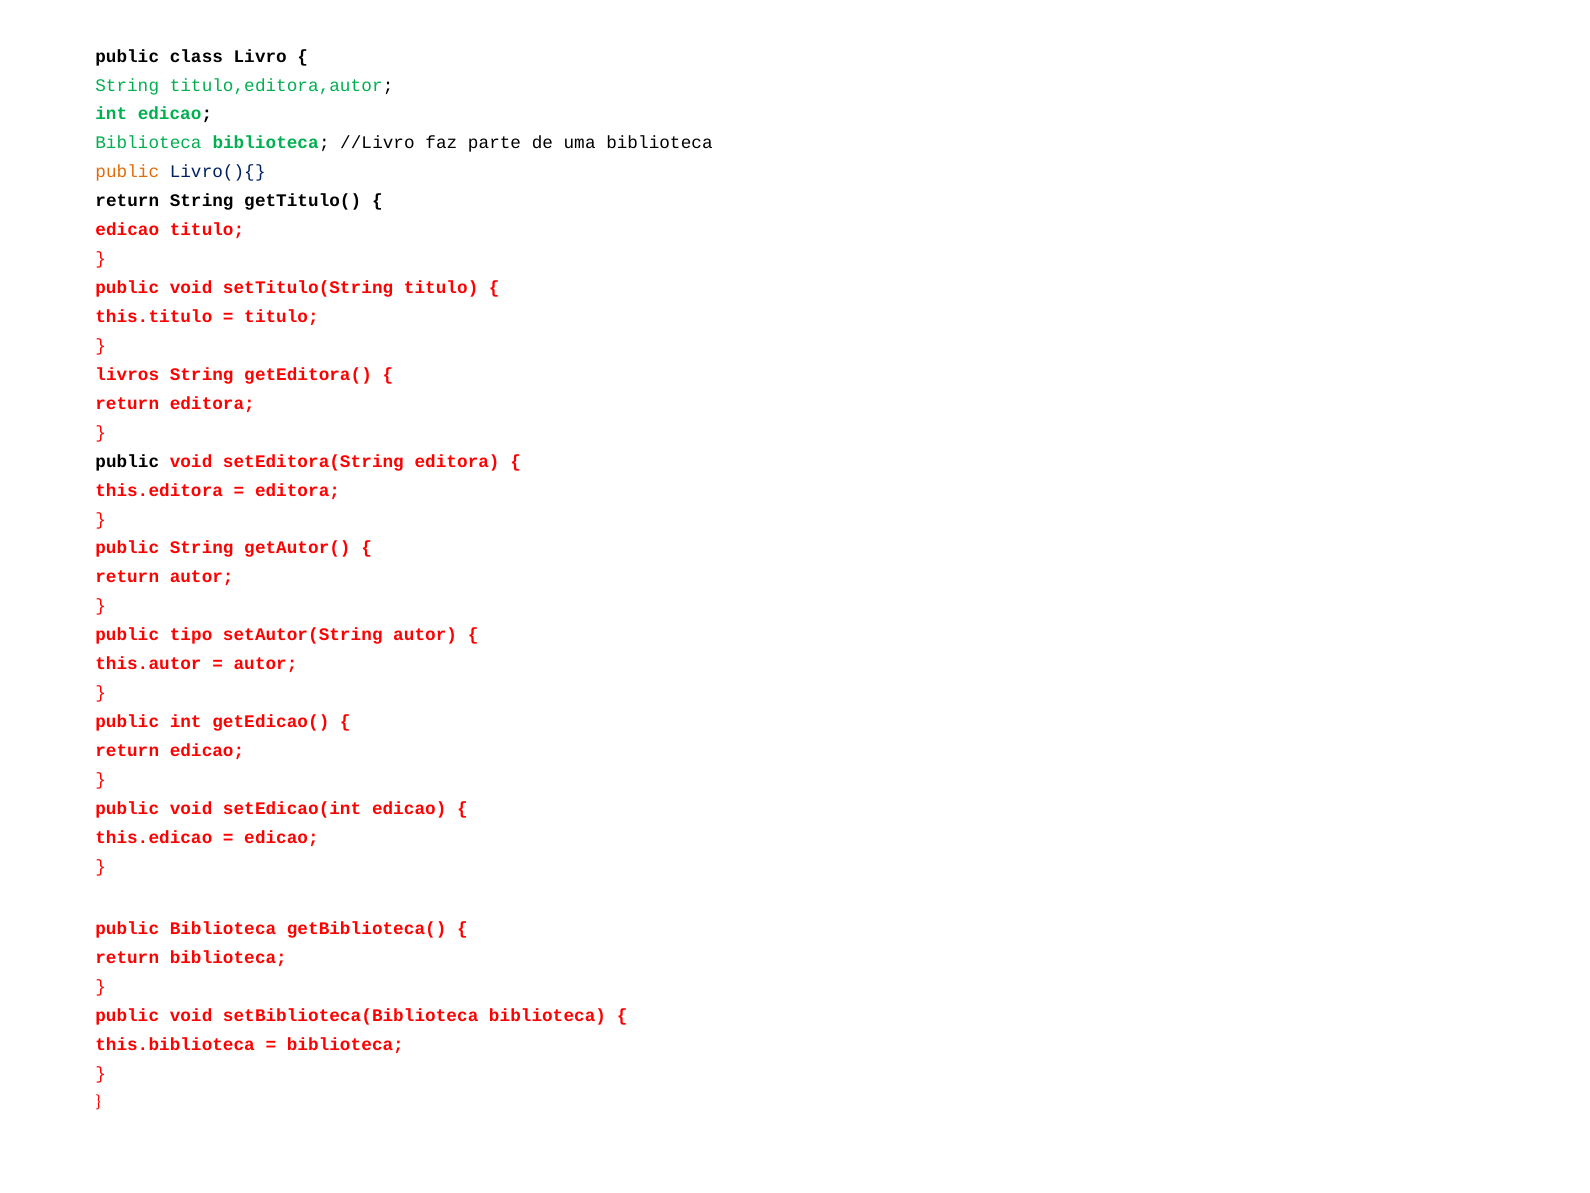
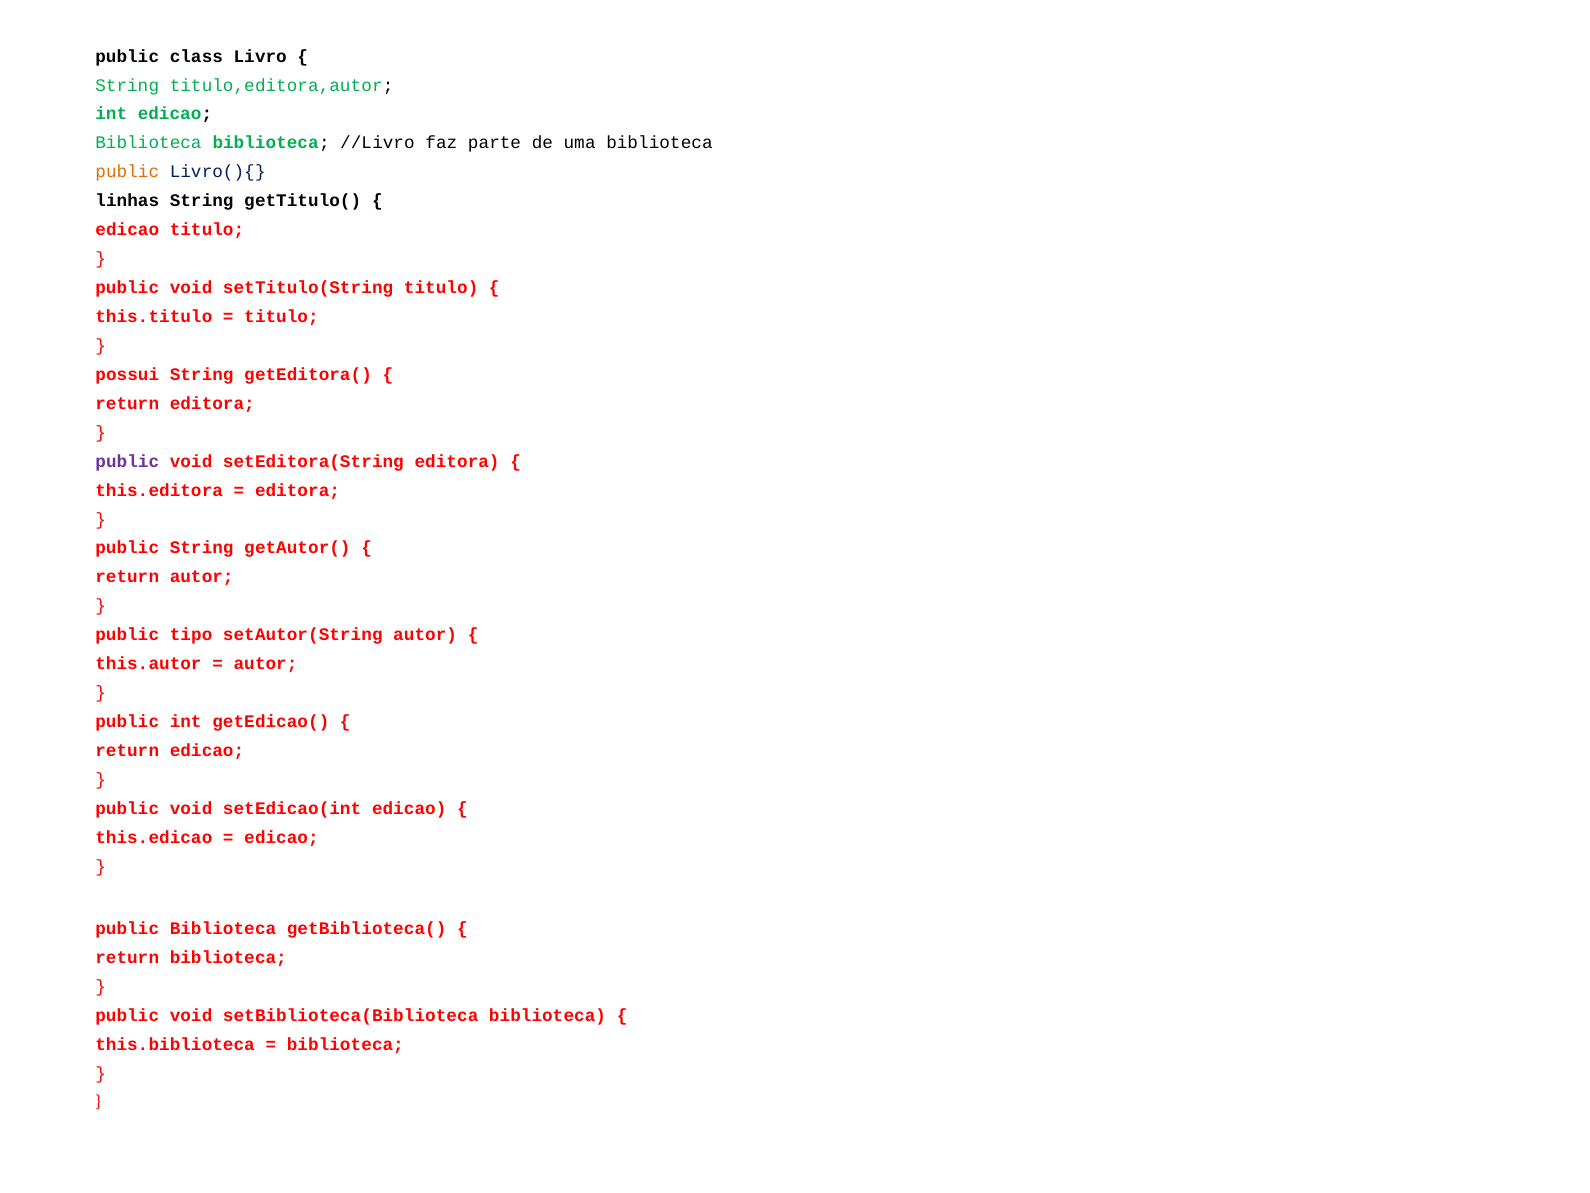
return at (127, 201): return -> linhas
livros: livros -> possui
public at (127, 461) colour: black -> purple
